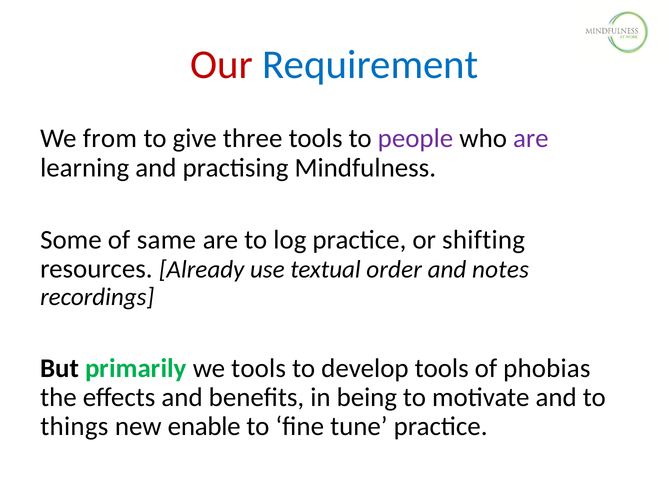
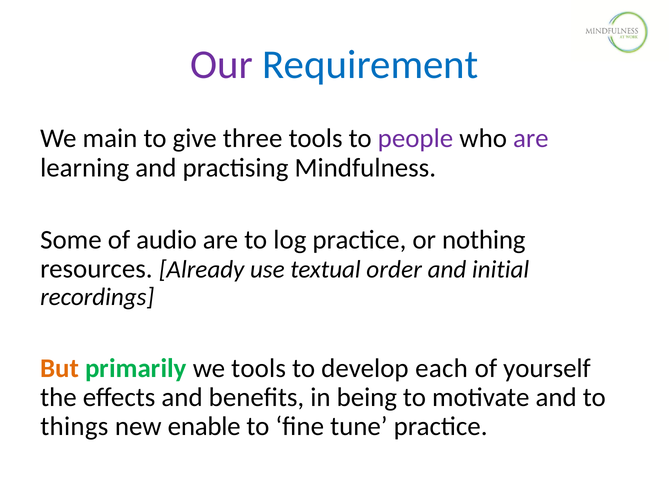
Our colour: red -> purple
from: from -> main
same: same -> audio
shifting: shifting -> nothing
notes: notes -> initial
But colour: black -> orange
develop tools: tools -> each
phobias: phobias -> yourself
